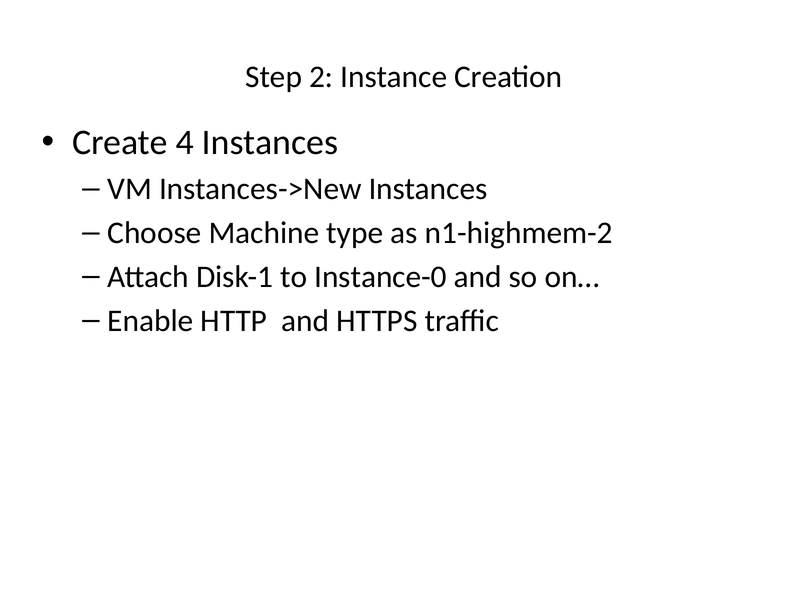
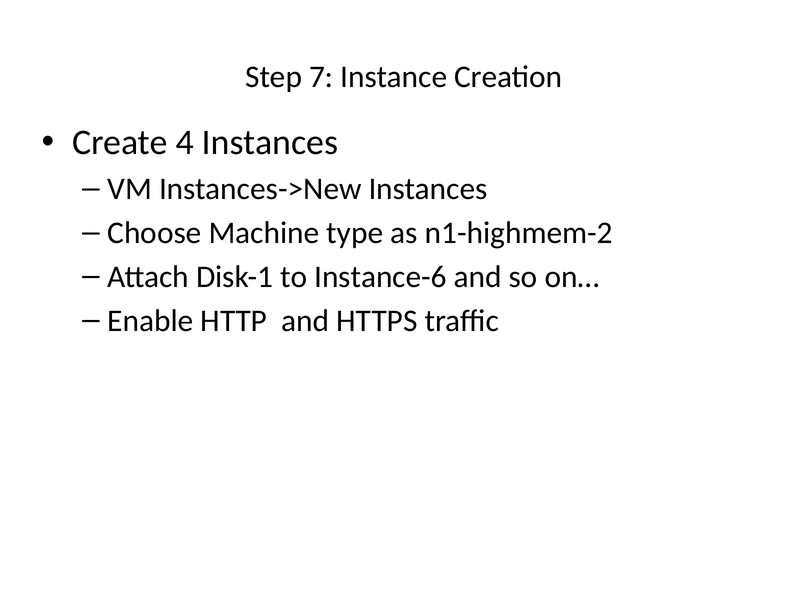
2: 2 -> 7
Instance-0: Instance-0 -> Instance-6
